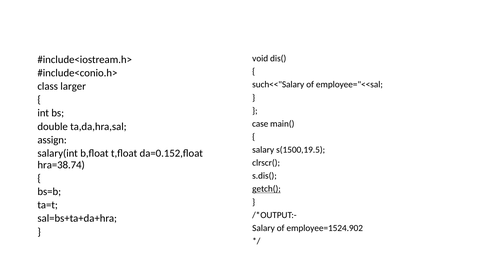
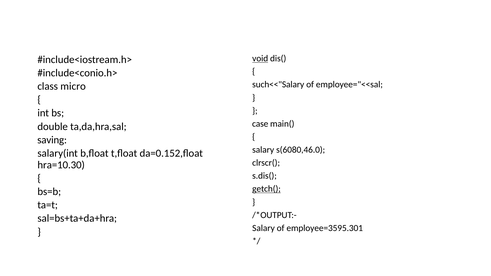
void underline: none -> present
larger: larger -> micro
assign: assign -> saving
s(1500,19.5: s(1500,19.5 -> s(6080,46.0
hra=38.74: hra=38.74 -> hra=10.30
employee=1524.902: employee=1524.902 -> employee=3595.301
